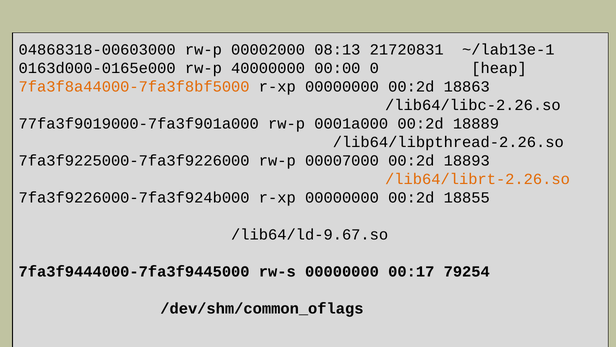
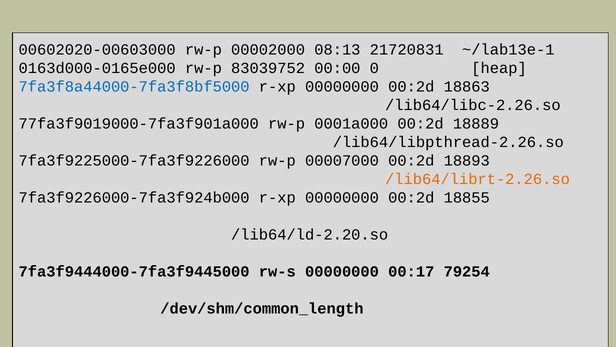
04868318-00603000: 04868318-00603000 -> 00602020-00603000
40000000: 40000000 -> 83039752
7fa3f8a44000-7fa3f8bf5000 colour: orange -> blue
/lib64/ld-9.67.so: /lib64/ld-9.67.so -> /lib64/ld-2.20.so
/dev/shm/common_oflags: /dev/shm/common_oflags -> /dev/shm/common_length
